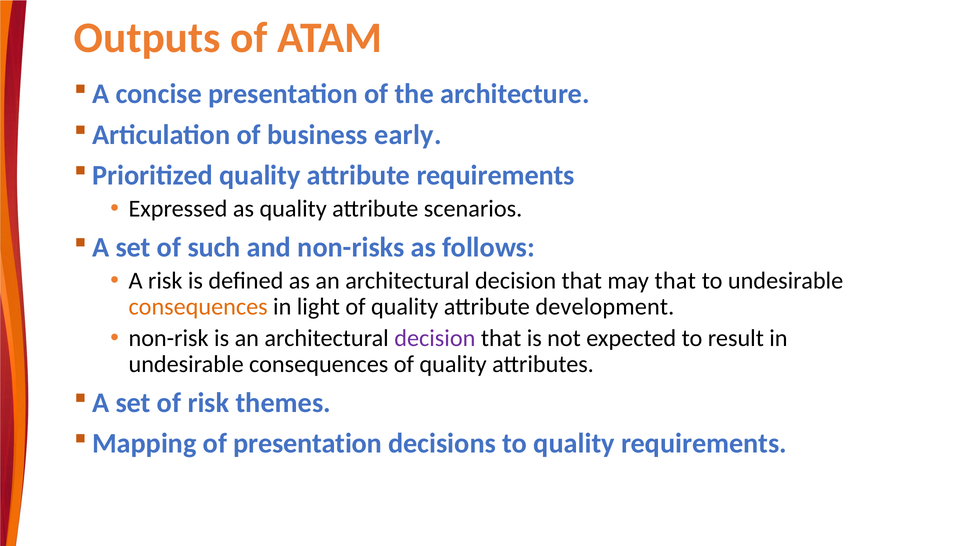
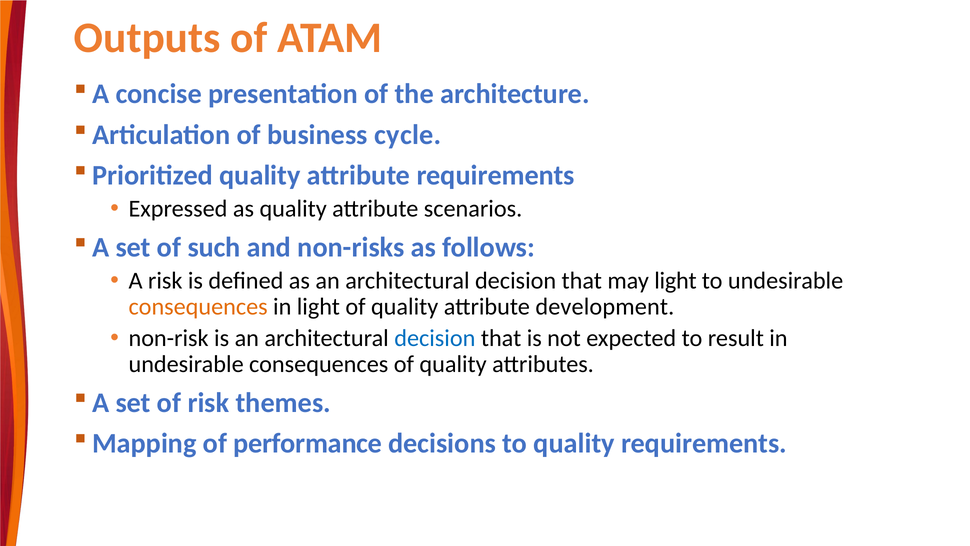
early: early -> cycle
may that: that -> light
decision at (435, 338) colour: purple -> blue
of presentation: presentation -> performance
